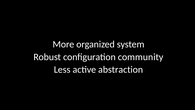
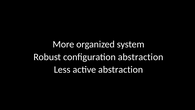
configuration community: community -> abstraction
